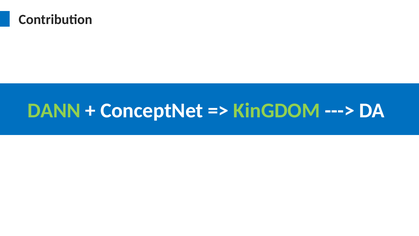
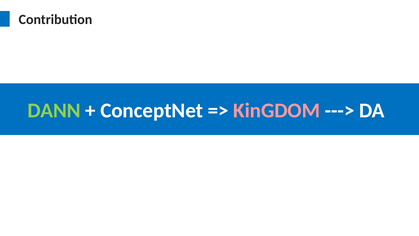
KinGDOM colour: light green -> pink
